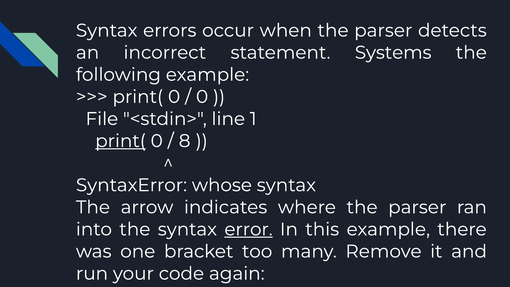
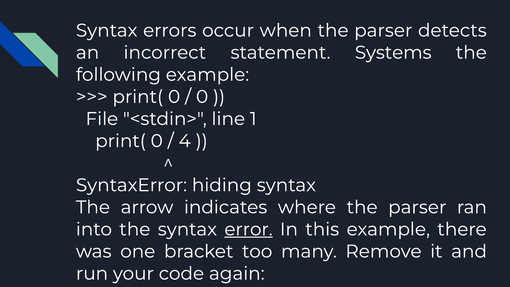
print( at (121, 141) underline: present -> none
8: 8 -> 4
whose: whose -> hiding
